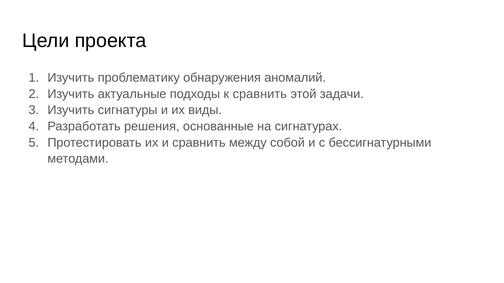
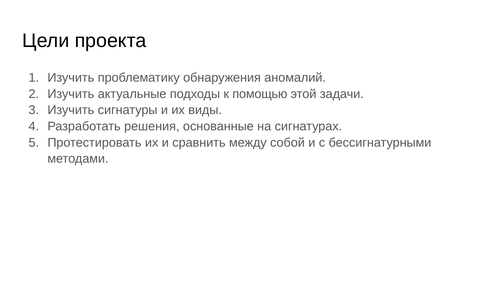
к сравнить: сравнить -> помощью
